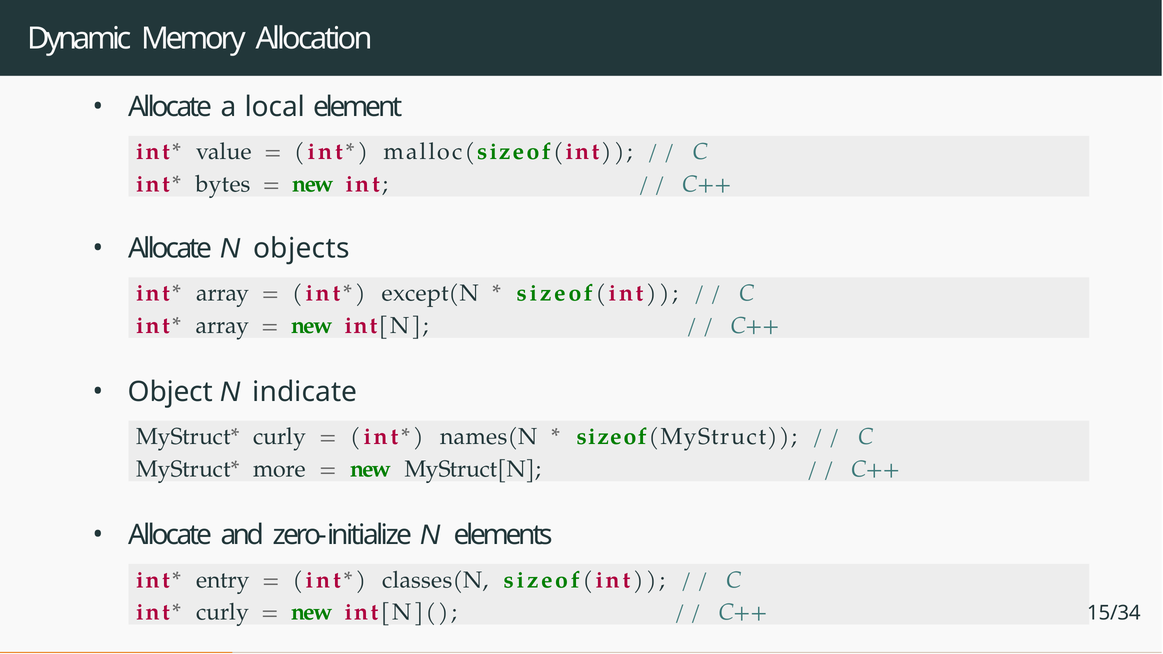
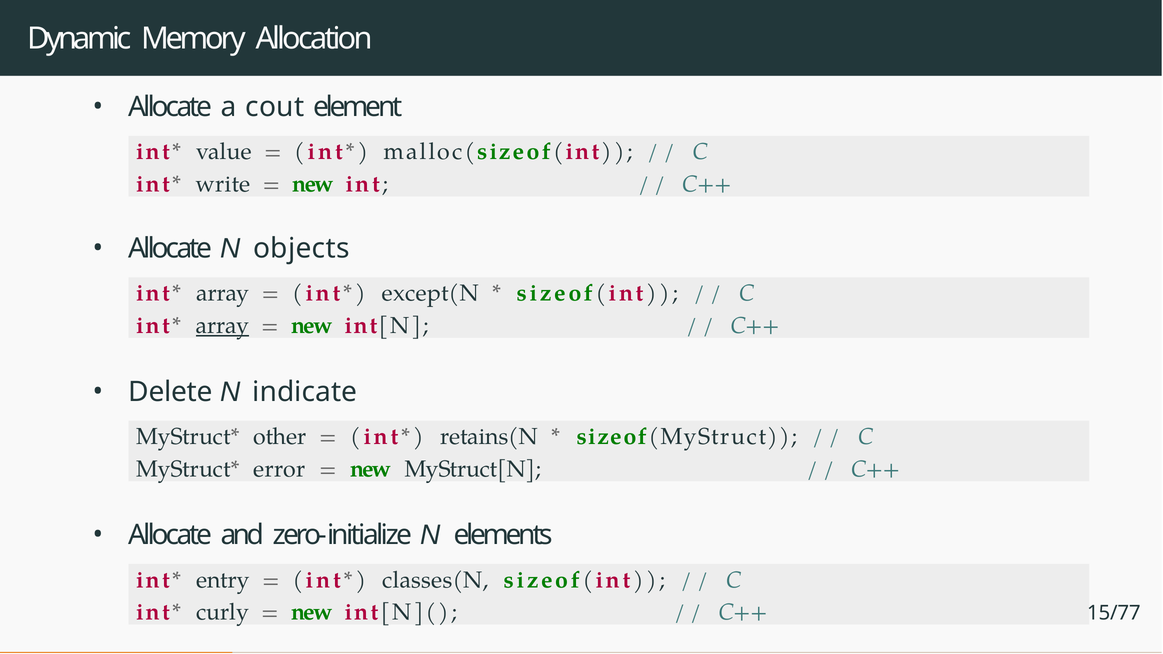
local: local -> cout
bytes: bytes -> write
array at (223, 326) underline: none -> present
Object: Object -> Delete
curly at (280, 437): curly -> other
names(N: names(N -> retains(N
more: more -> error
15/34: 15/34 -> 15/77
